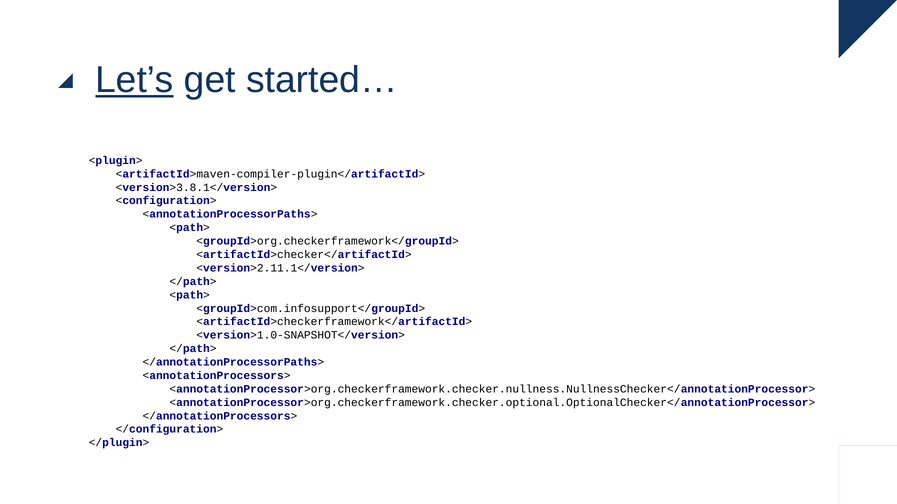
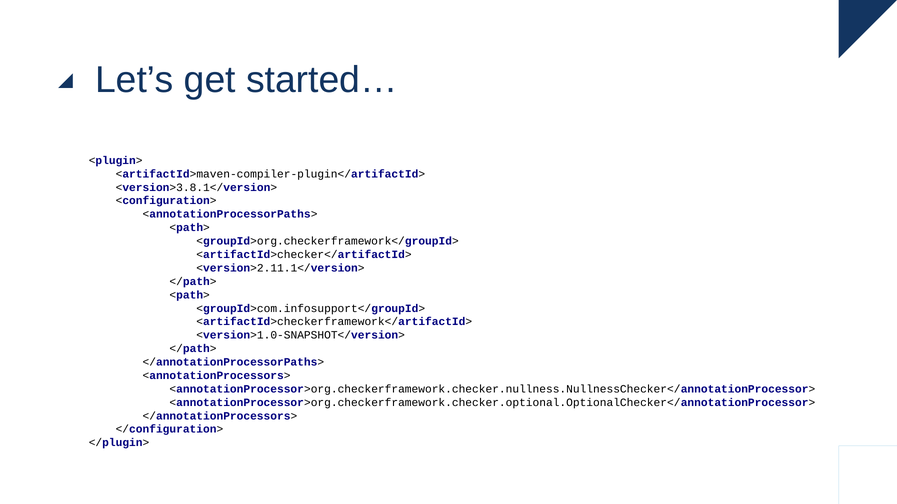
Let’s underline: present -> none
